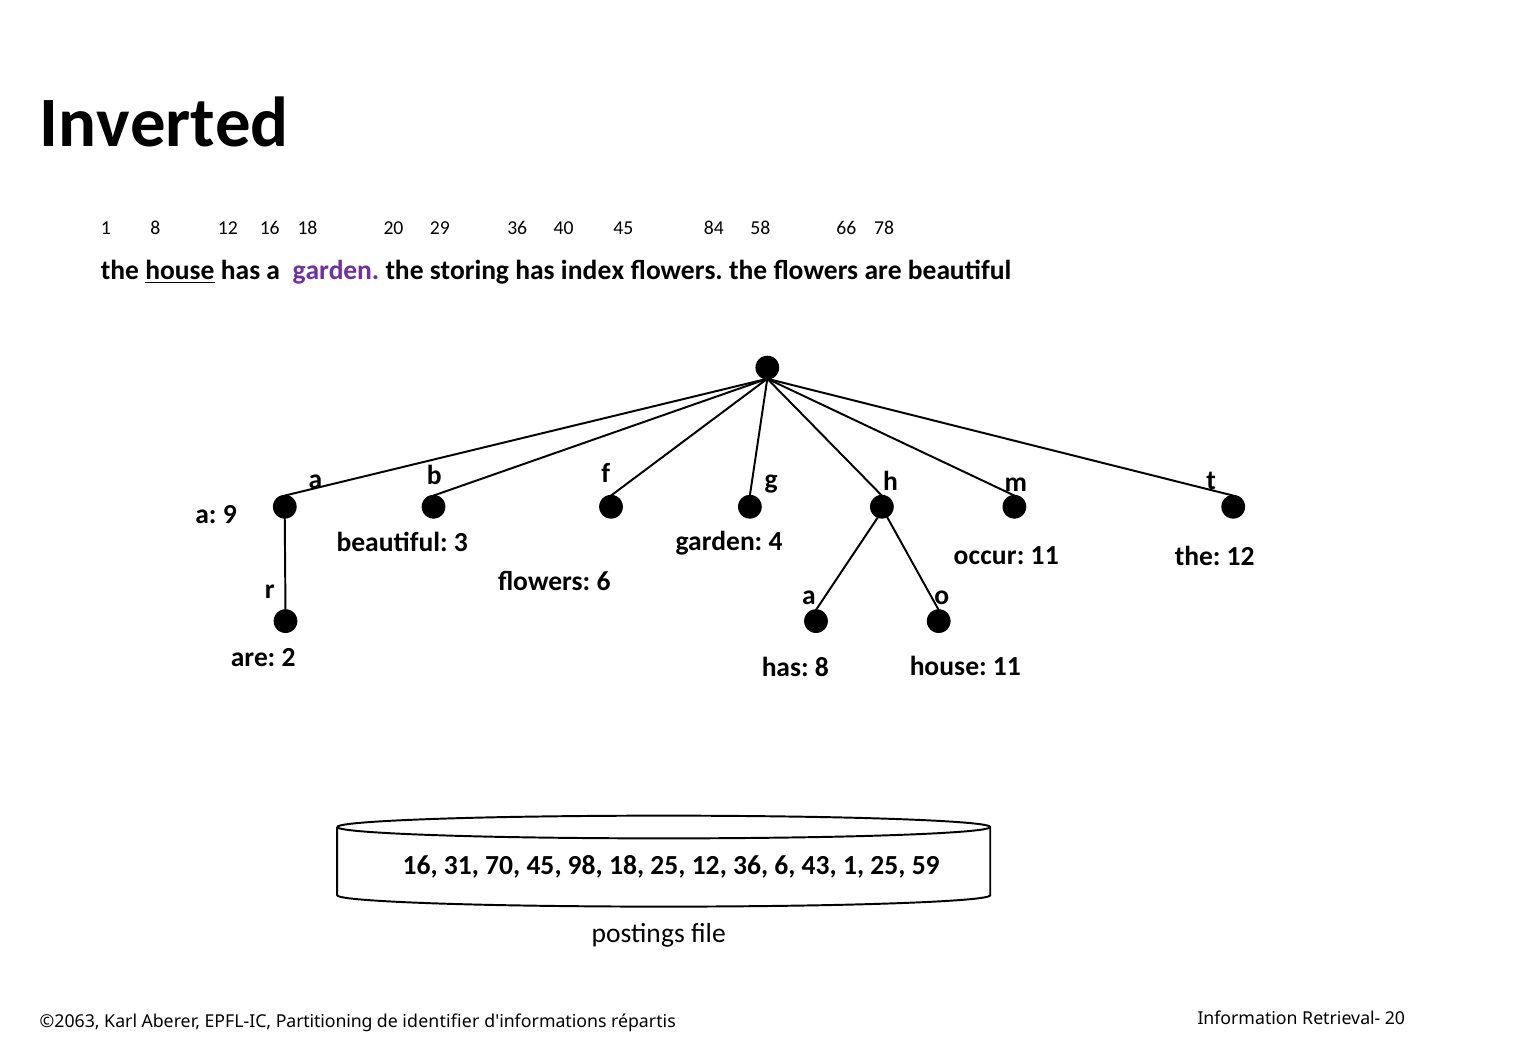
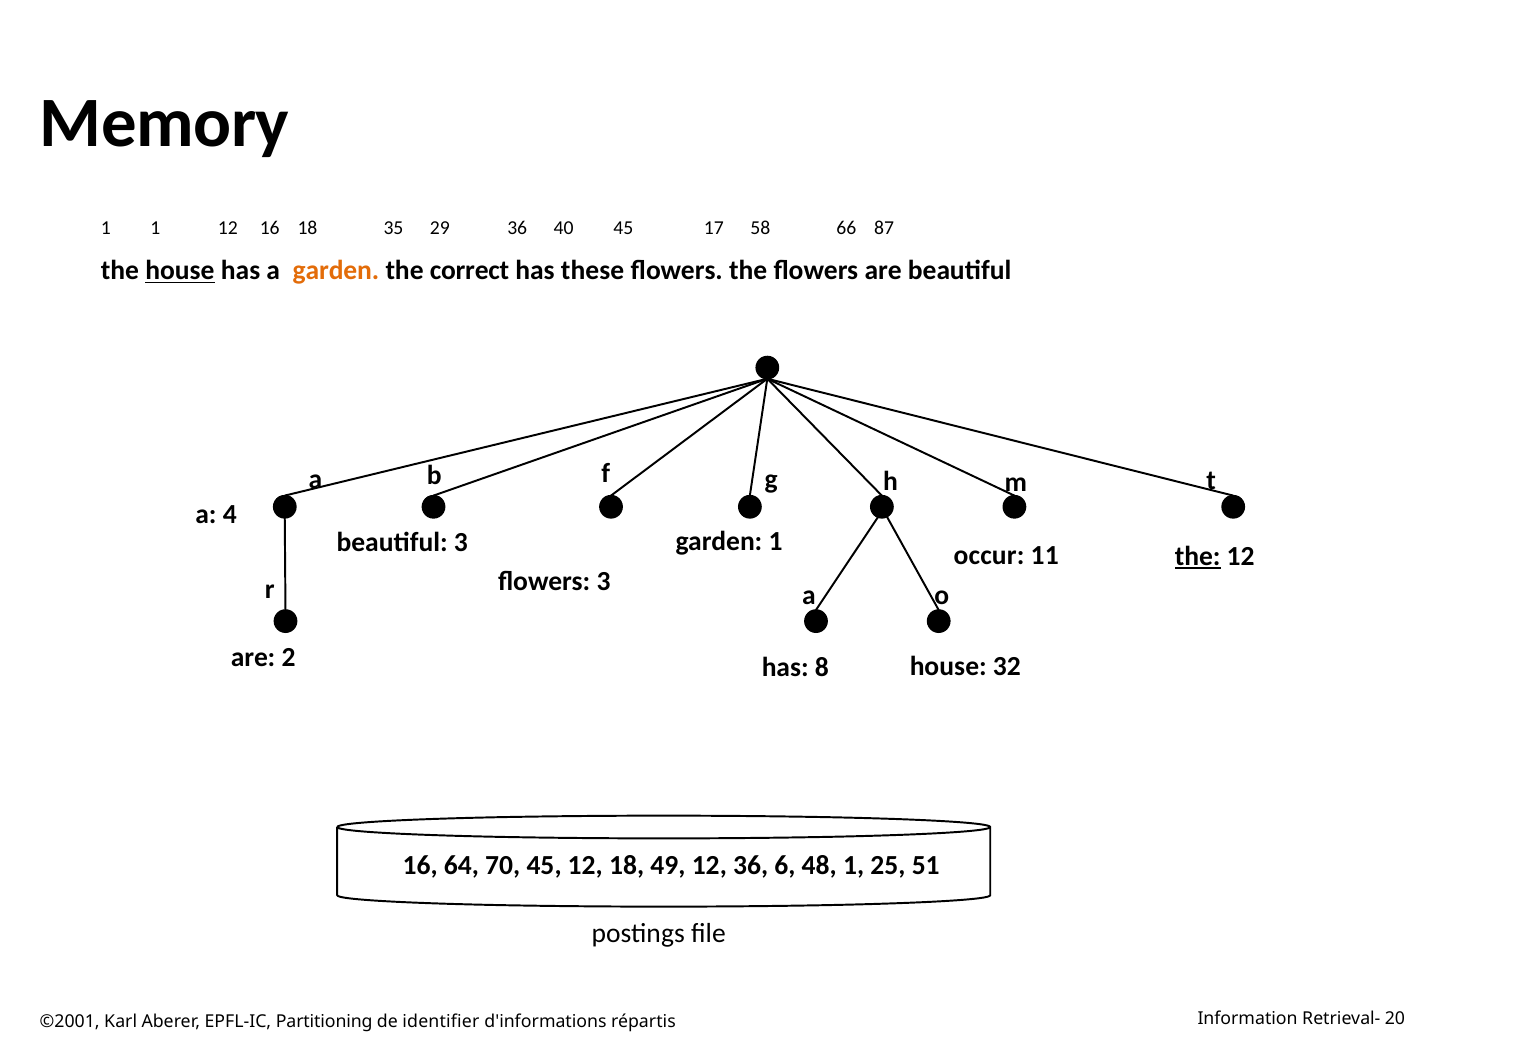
Inverted: Inverted -> Memory
1 8: 8 -> 1
18 20: 20 -> 35
84: 84 -> 17
78: 78 -> 87
garden at (336, 271) colour: purple -> orange
storing: storing -> correct
index: index -> these
9: 9 -> 4
garden 4: 4 -> 1
the at (1198, 556) underline: none -> present
flowers 6: 6 -> 3
house 11: 11 -> 32
31: 31 -> 64
45 98: 98 -> 12
18 25: 25 -> 49
43: 43 -> 48
59: 59 -> 51
©2063: ©2063 -> ©2001
